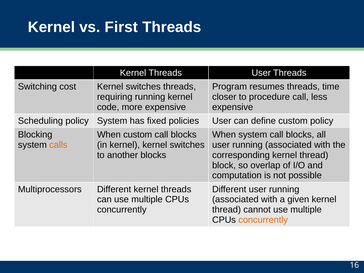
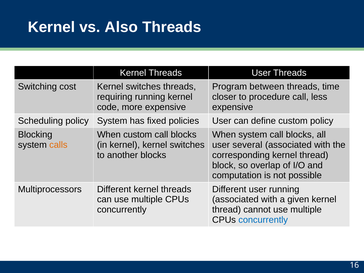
First: First -> Also
resumes: resumes -> between
running at (247, 145): running -> several
concurrently at (263, 220) colour: orange -> blue
